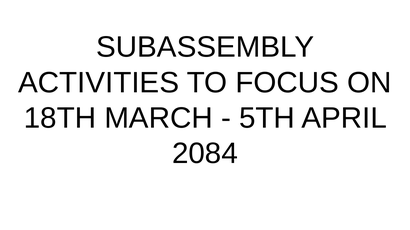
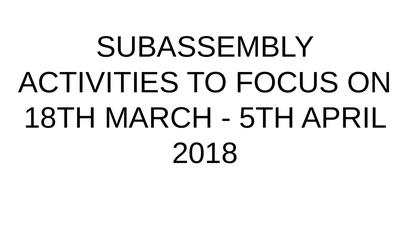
2084: 2084 -> 2018
